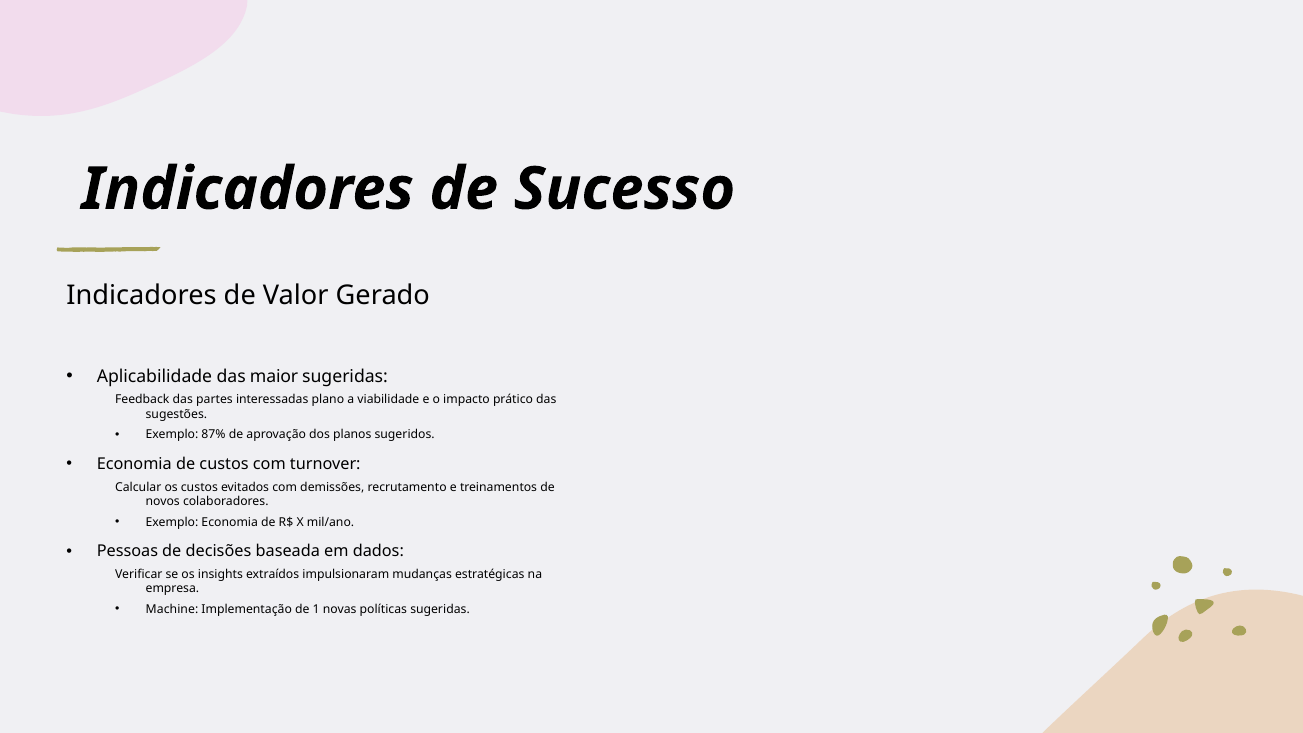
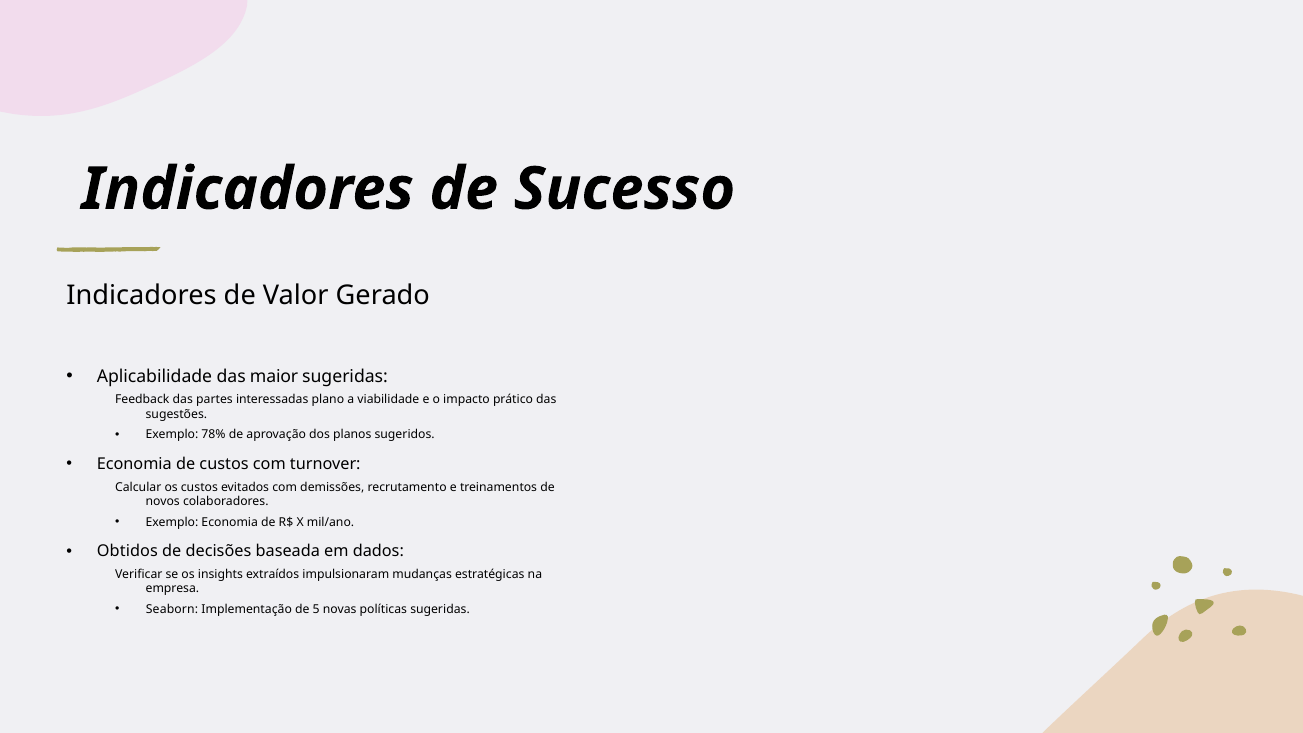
87%: 87% -> 78%
Pessoas: Pessoas -> Obtidos
Machine: Machine -> Seaborn
1: 1 -> 5
